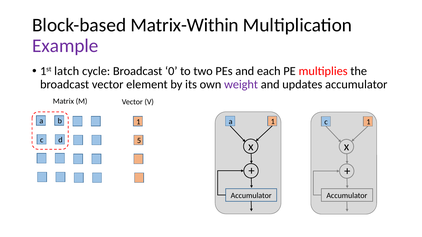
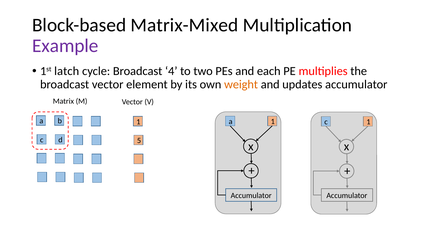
Matrix-Within: Matrix-Within -> Matrix-Mixed
0: 0 -> 4
weight colour: purple -> orange
